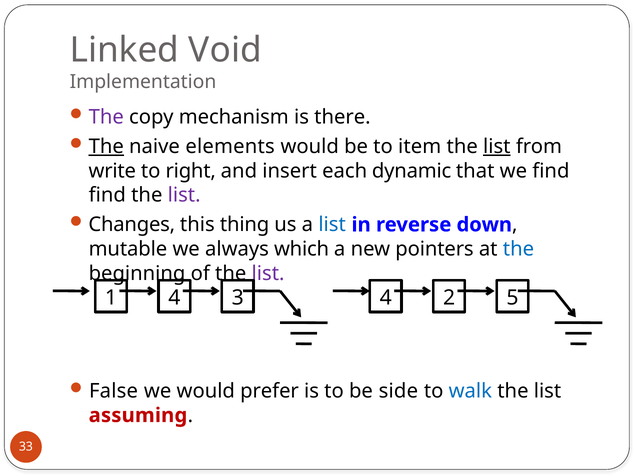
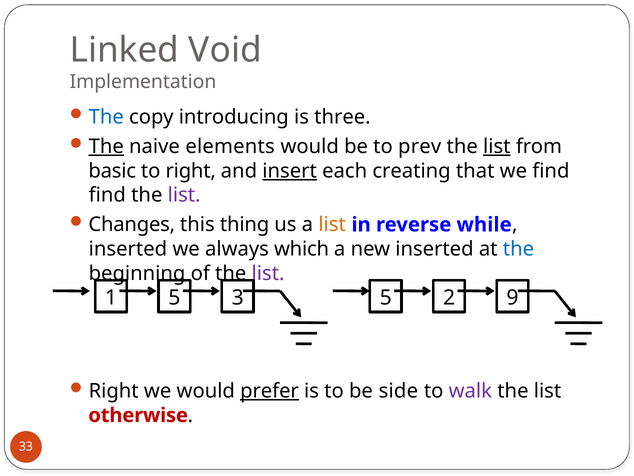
The at (106, 117) colour: purple -> blue
mechanism: mechanism -> introducing
there: there -> three
item: item -> prev
write: write -> basic
insert underline: none -> present
dynamic: dynamic -> creating
list at (332, 224) colour: blue -> orange
down: down -> while
mutable at (128, 249): mutable -> inserted
new pointers: pointers -> inserted
1 4: 4 -> 5
3 4: 4 -> 5
5: 5 -> 9
False at (114, 391): False -> Right
prefer underline: none -> present
walk colour: blue -> purple
assuming: assuming -> otherwise
